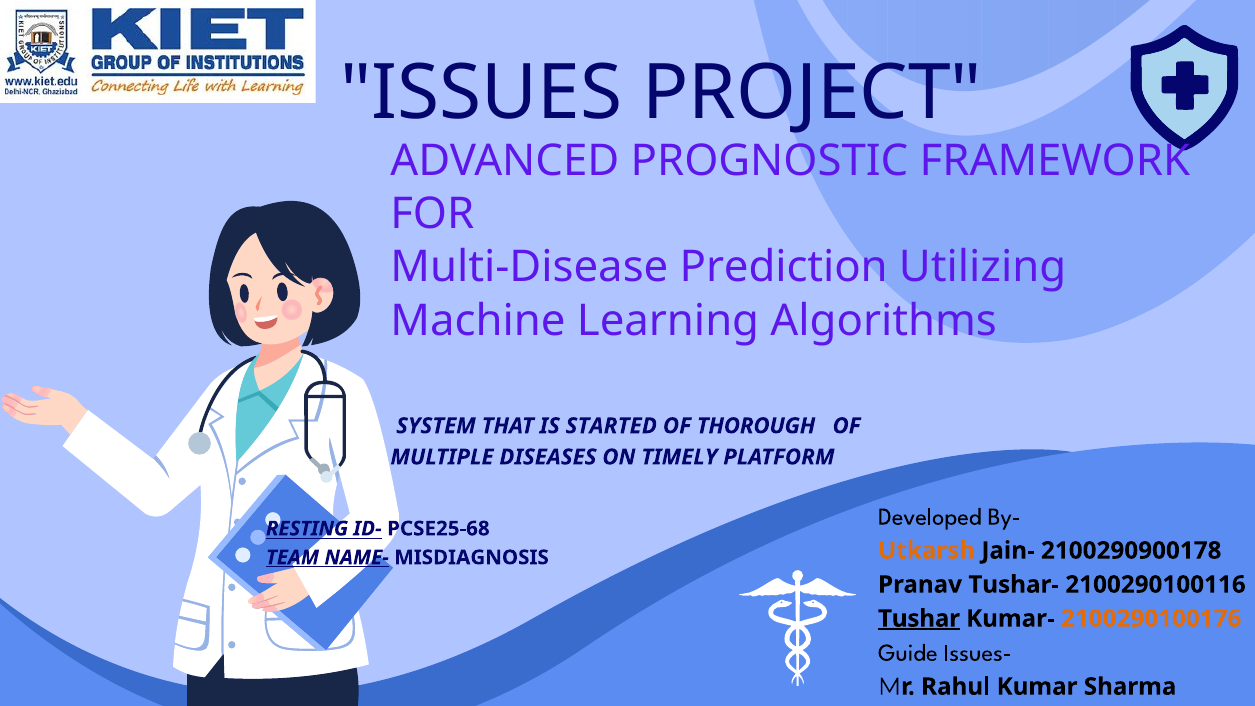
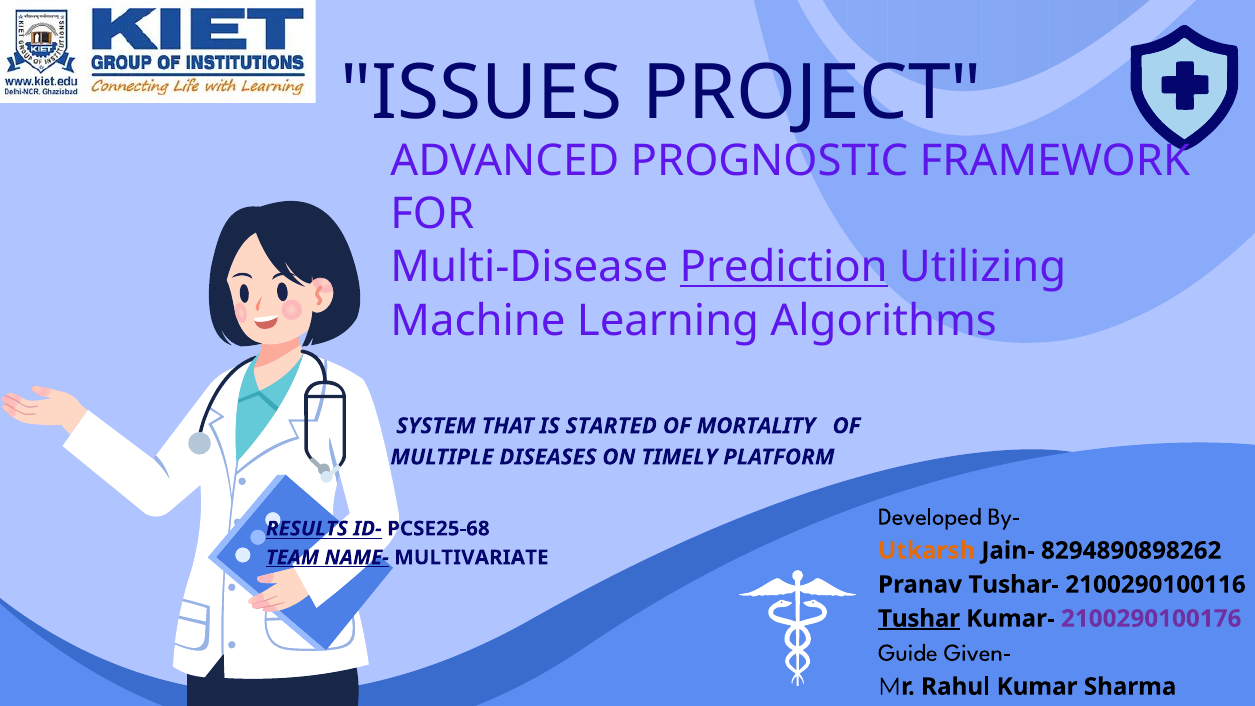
Prediction underline: none -> present
THOROUGH: THOROUGH -> MORTALITY
RESTING: RESTING -> RESULTS
2100290900178: 2100290900178 -> 8294890898262
MISDIAGNOSIS: MISDIAGNOSIS -> MULTIVARIATE
2100290100176 colour: orange -> purple
Issues-: Issues- -> Given-
